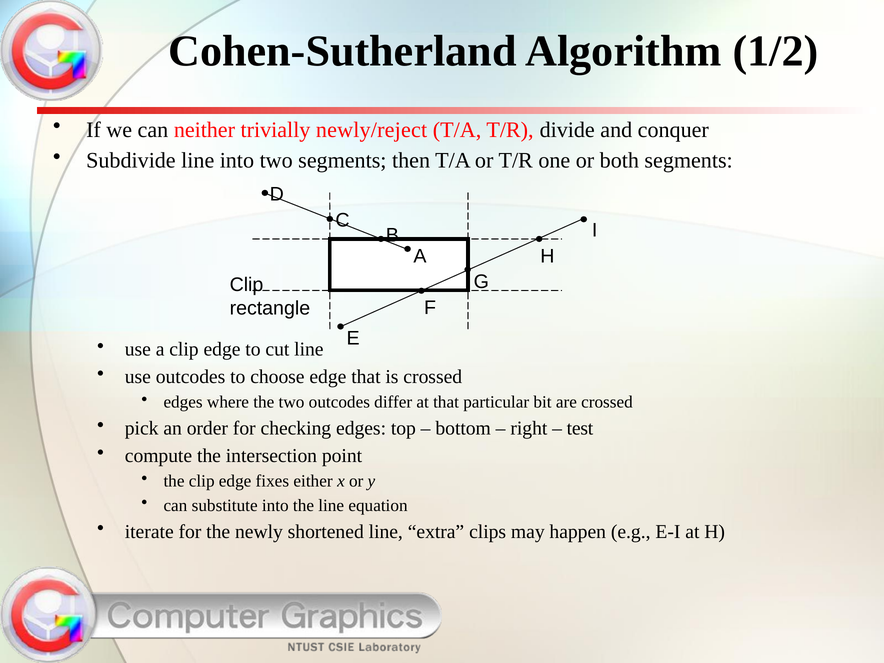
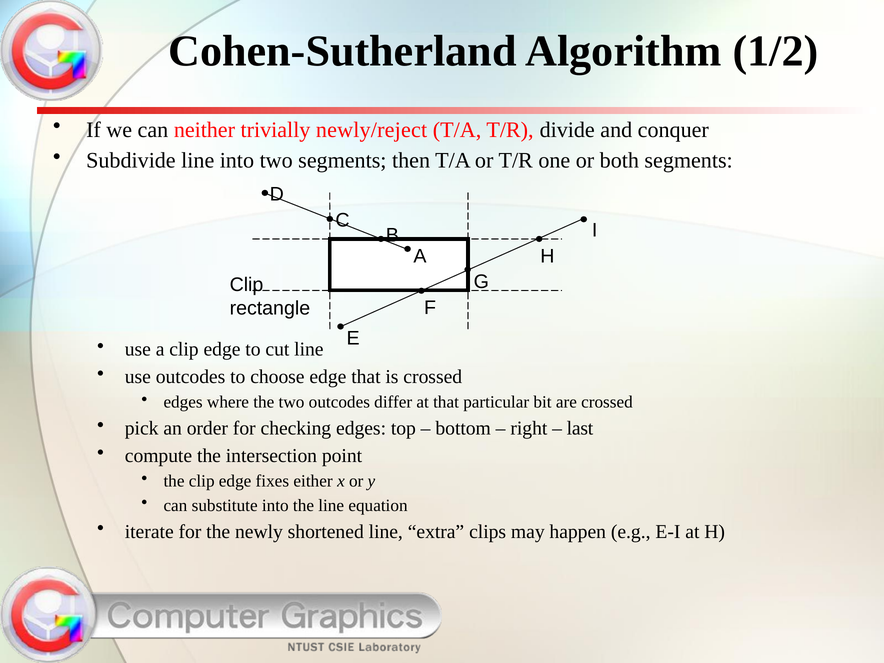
test: test -> last
